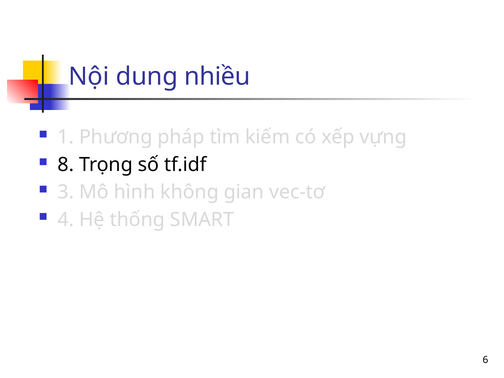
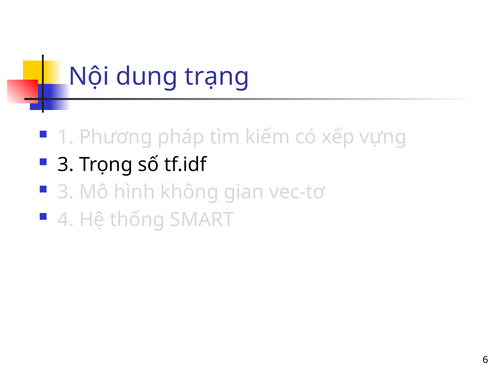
nhiều: nhiều -> trạng
8 at (66, 165): 8 -> 3
